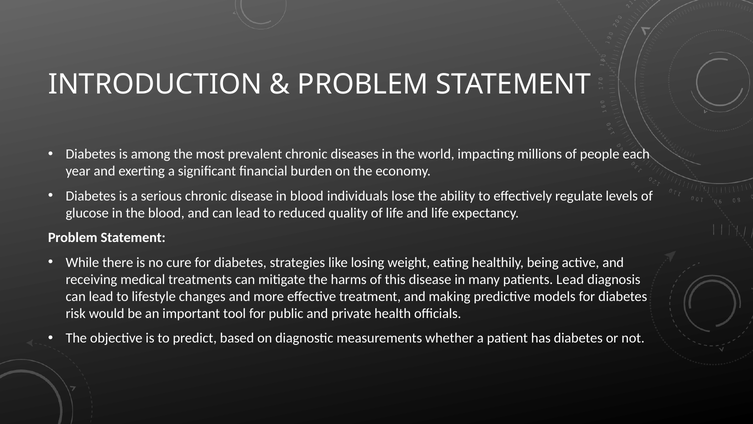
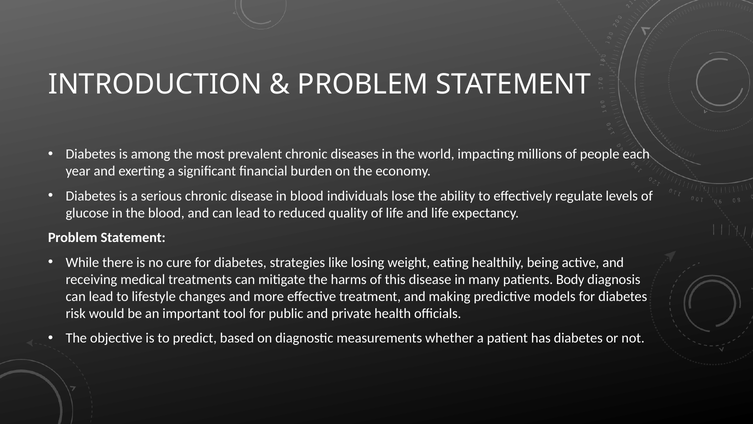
patients Lead: Lead -> Body
